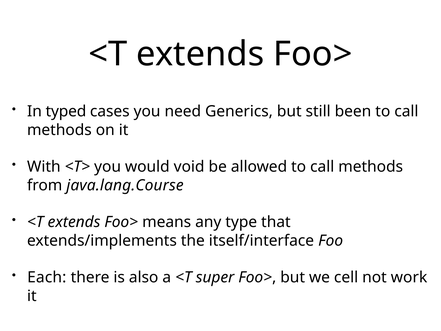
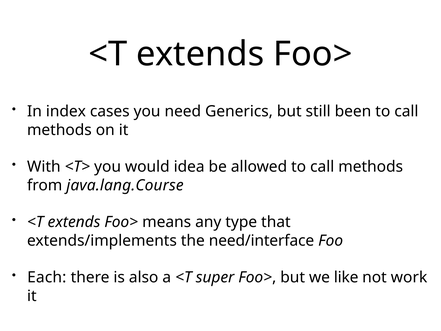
typed: typed -> index
void: void -> idea
itself/interface: itself/interface -> need/interface
cell: cell -> like
